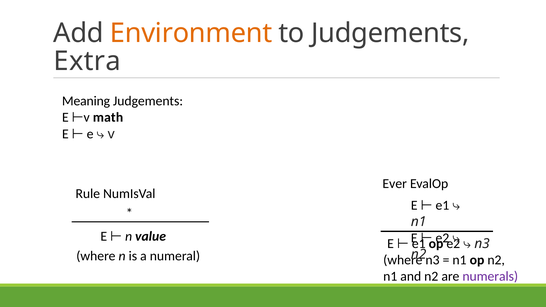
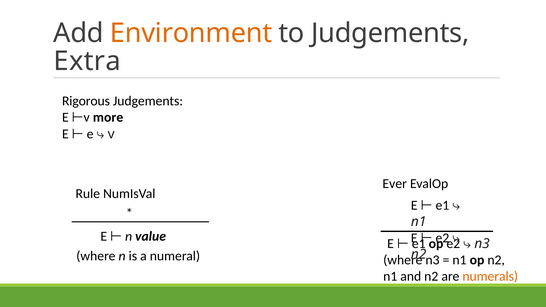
Meaning: Meaning -> Rigorous
math: math -> more
numerals colour: purple -> orange
